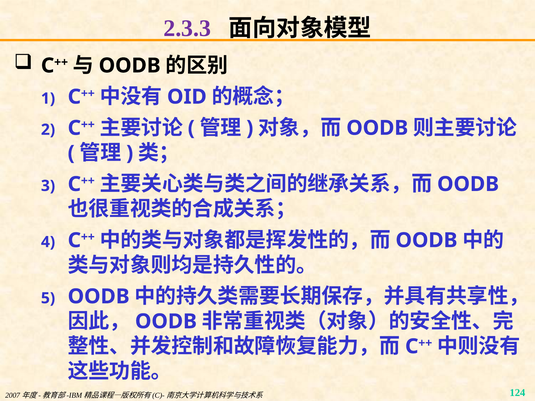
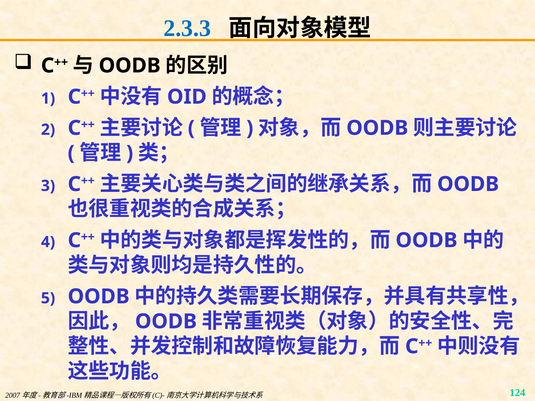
2.3.3 colour: purple -> blue
